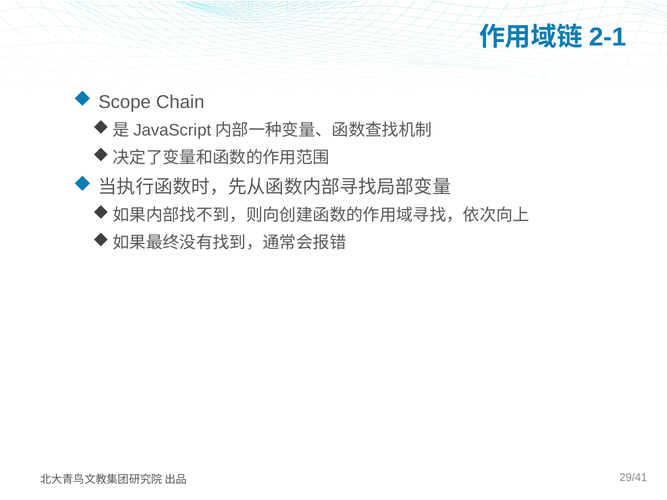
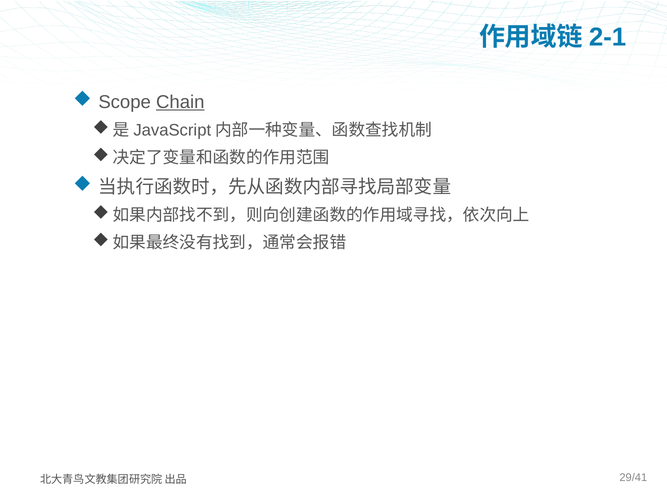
Chain underline: none -> present
